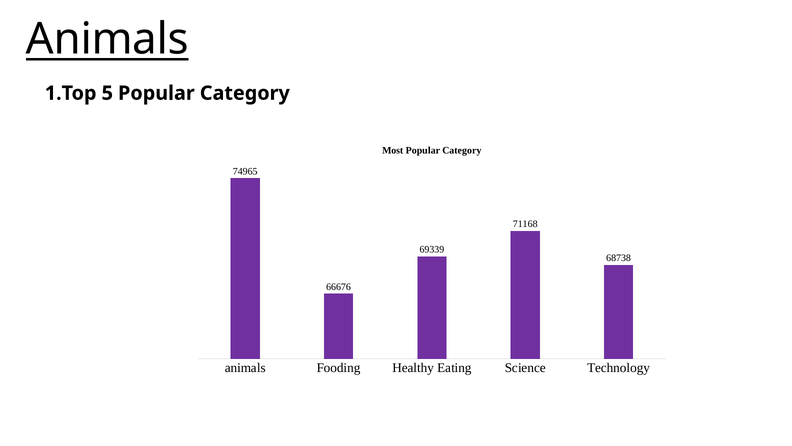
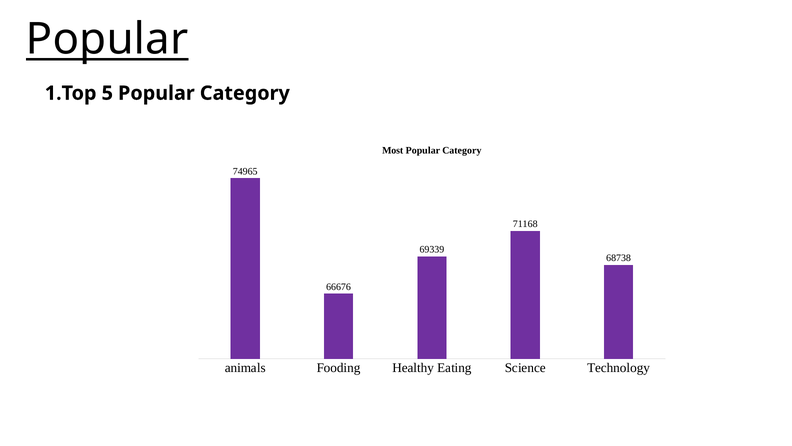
Animals at (107, 39): Animals -> Popular
